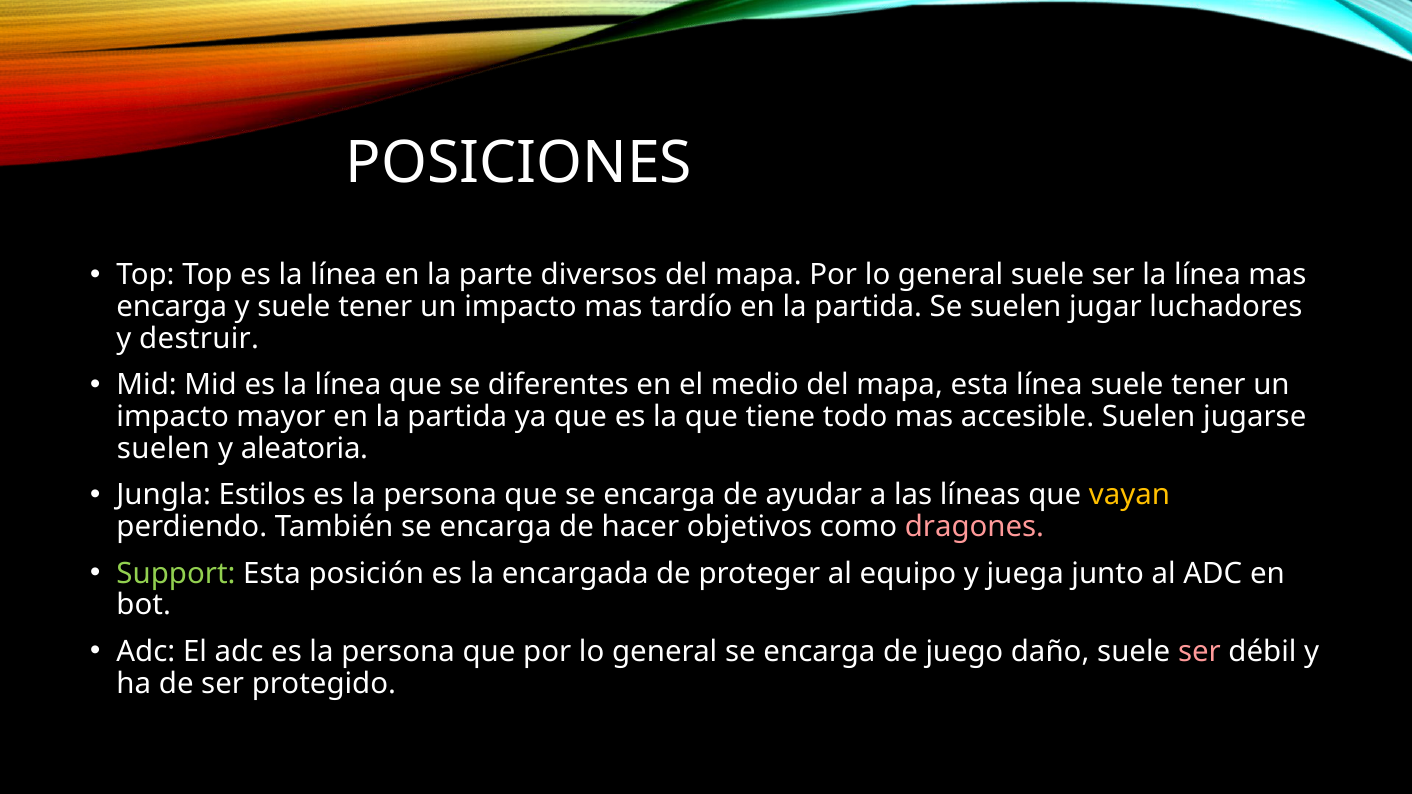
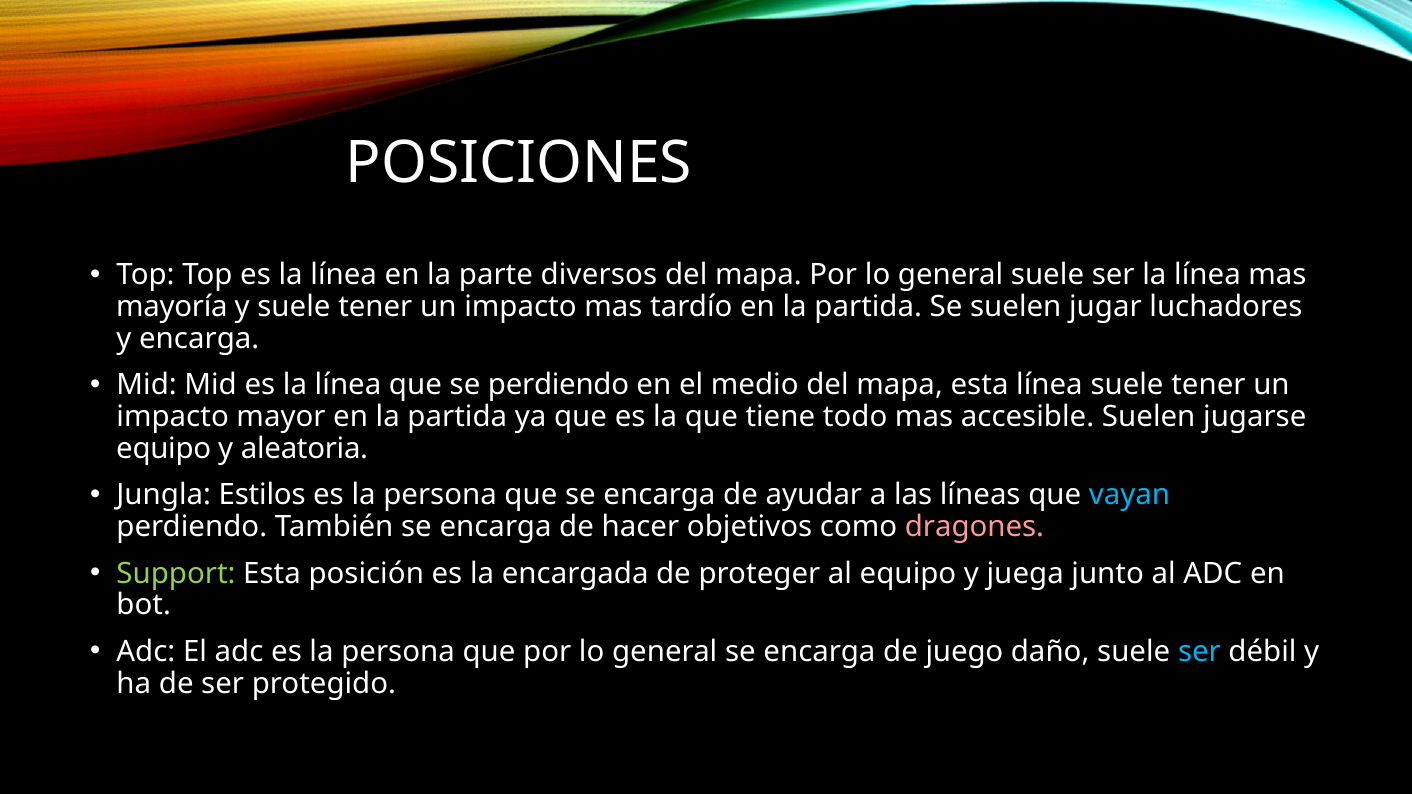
encarga at (172, 307): encarga -> mayoría
y destruir: destruir -> encarga
se diferentes: diferentes -> perdiendo
suelen at (163, 449): suelen -> equipo
vayan colour: yellow -> light blue
ser at (1199, 652) colour: pink -> light blue
